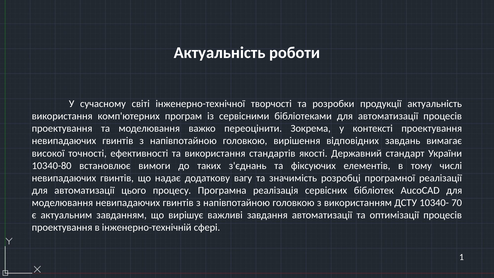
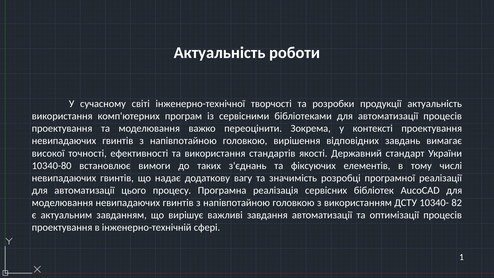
70: 70 -> 82
